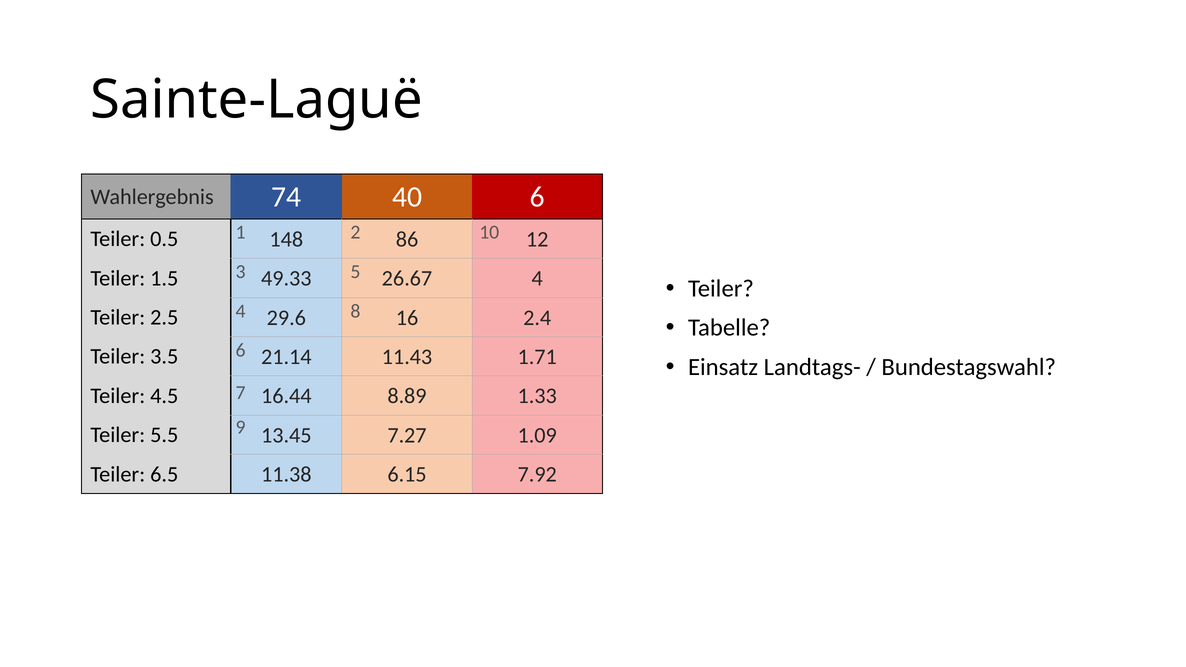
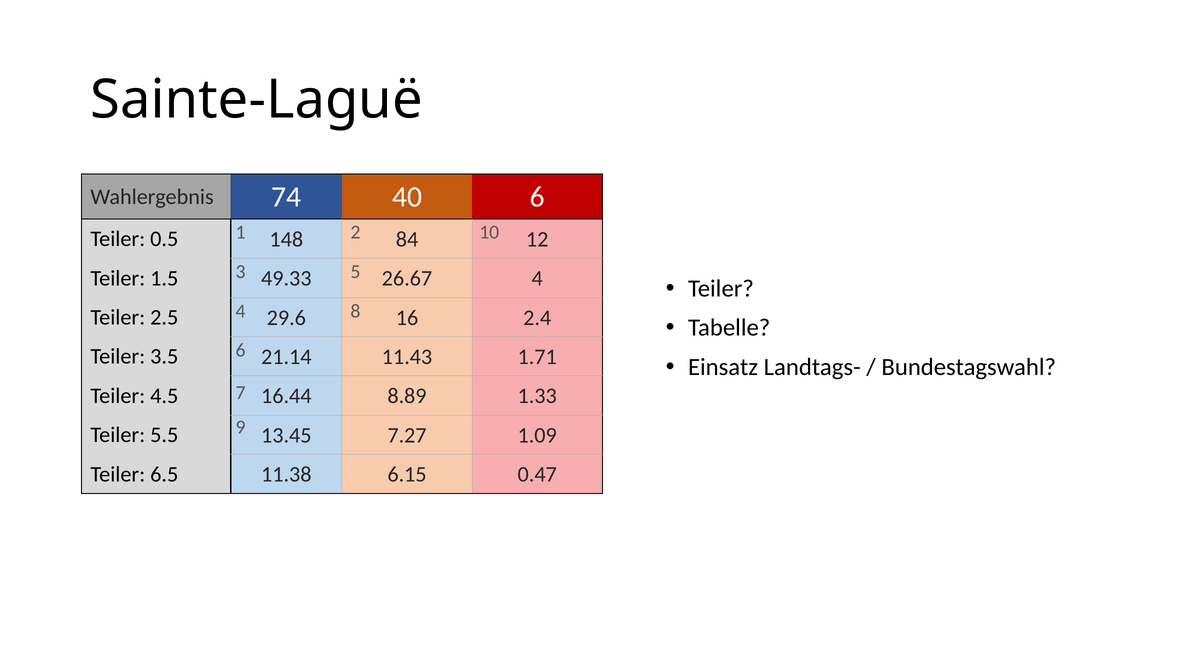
86: 86 -> 84
7.92: 7.92 -> 0.47
